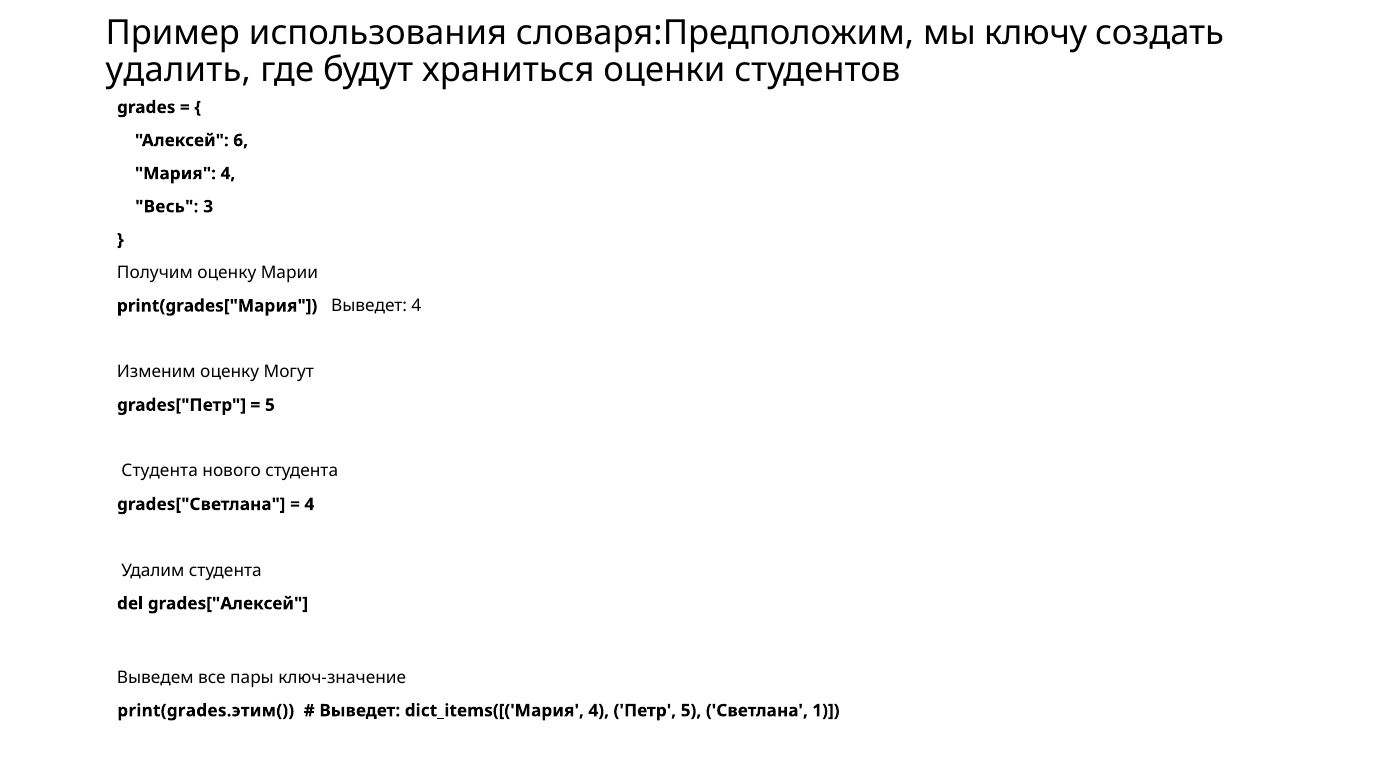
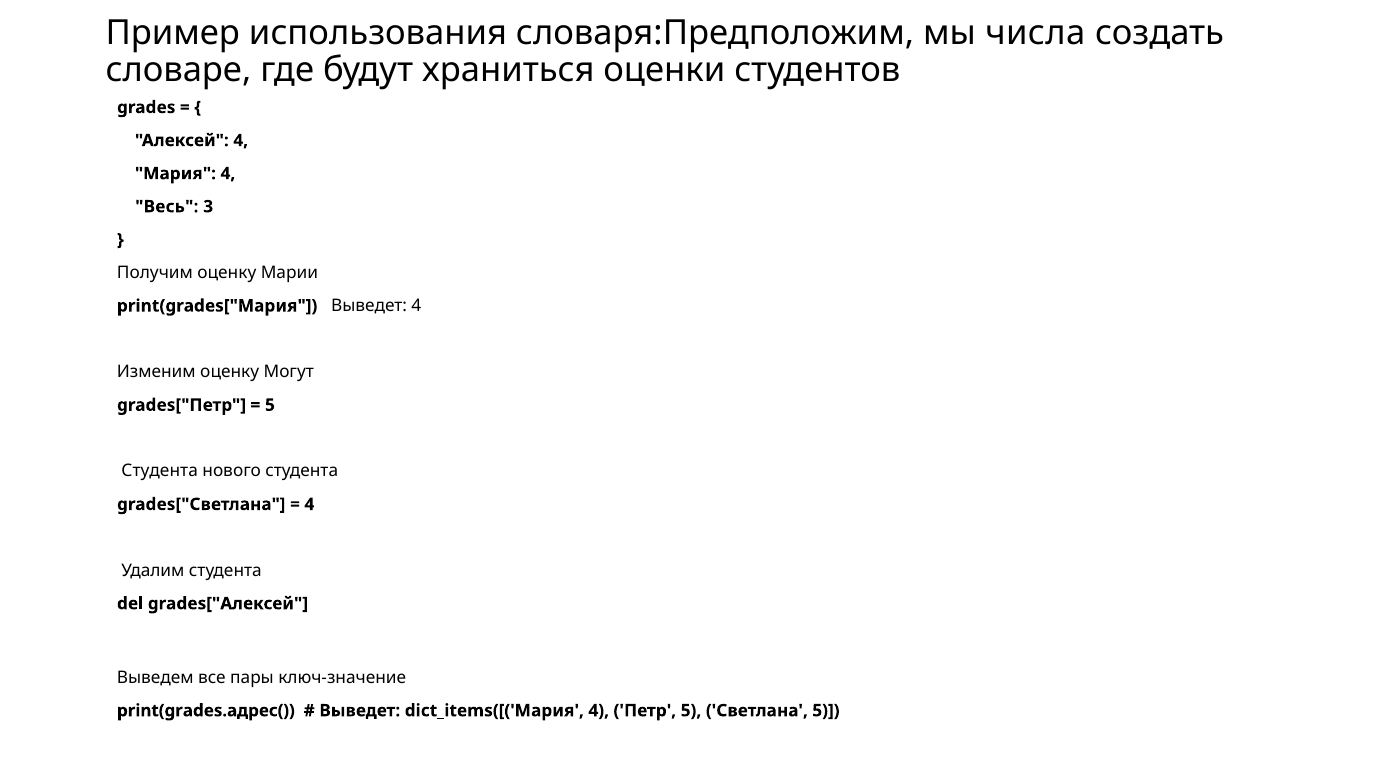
ключу: ключу -> числа
удалить: удалить -> словаре
Алексей 6: 6 -> 4
print(grades.этим(: print(grades.этим( -> print(grades.адрес(
Светлана 1: 1 -> 5
